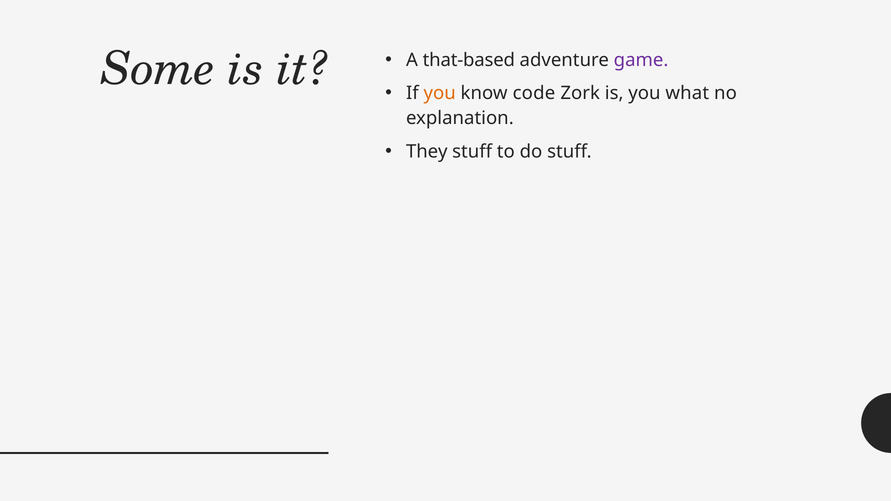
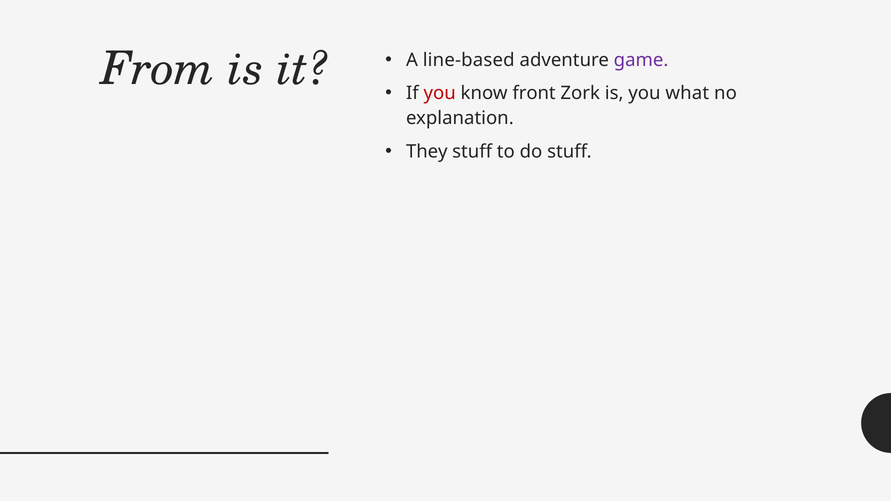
Some: Some -> From
that-based: that-based -> line-based
you at (440, 93) colour: orange -> red
code: code -> front
